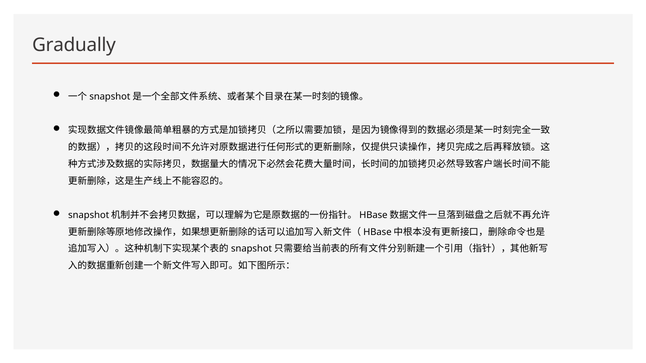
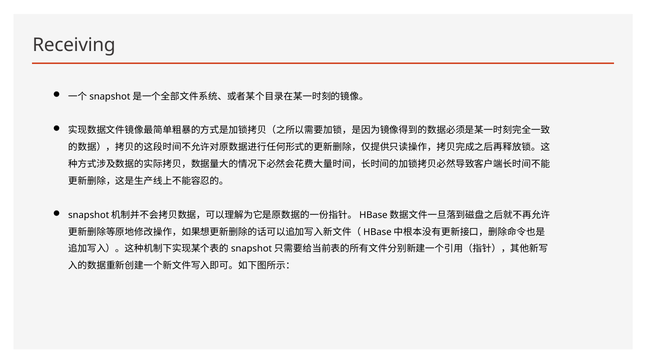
Gradually: Gradually -> Receiving
